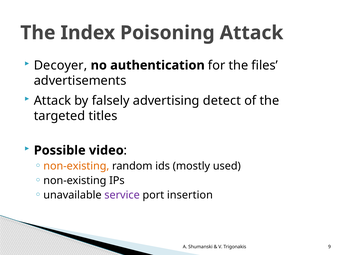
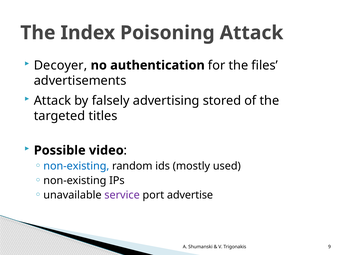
detect: detect -> stored
non-existing at (76, 165) colour: orange -> blue
insertion: insertion -> advertise
